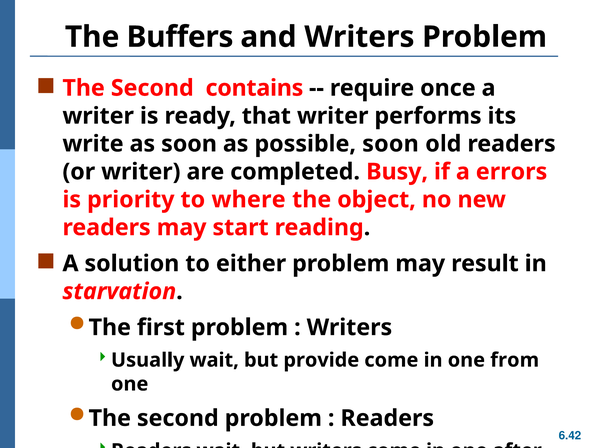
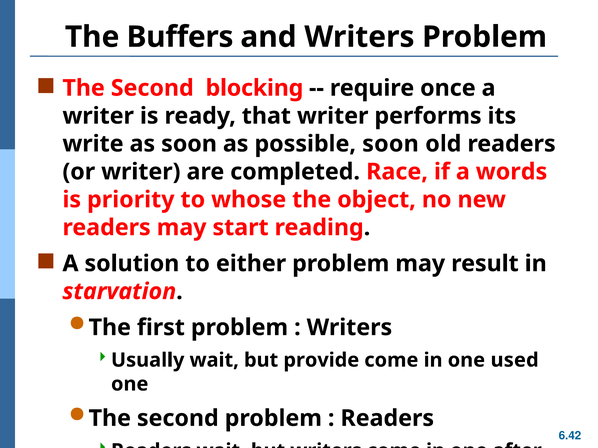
contains: contains -> blocking
Busy: Busy -> Race
errors: errors -> words
where: where -> whose
from: from -> used
